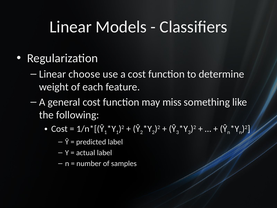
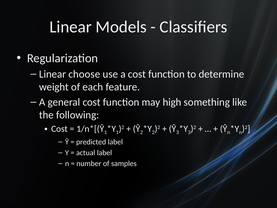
miss: miss -> high
